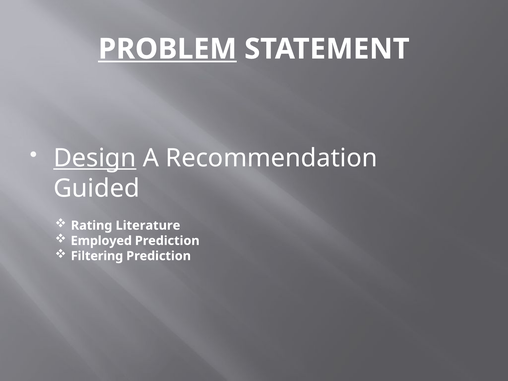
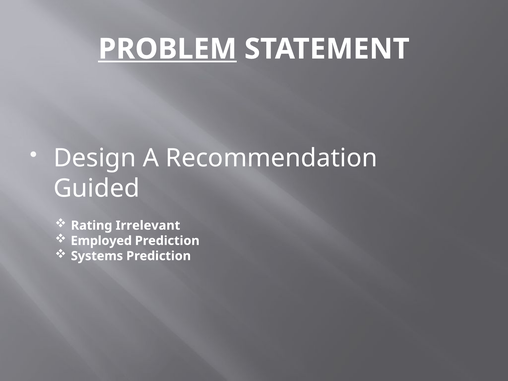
Design underline: present -> none
Literature: Literature -> Irrelevant
Filtering: Filtering -> Systems
